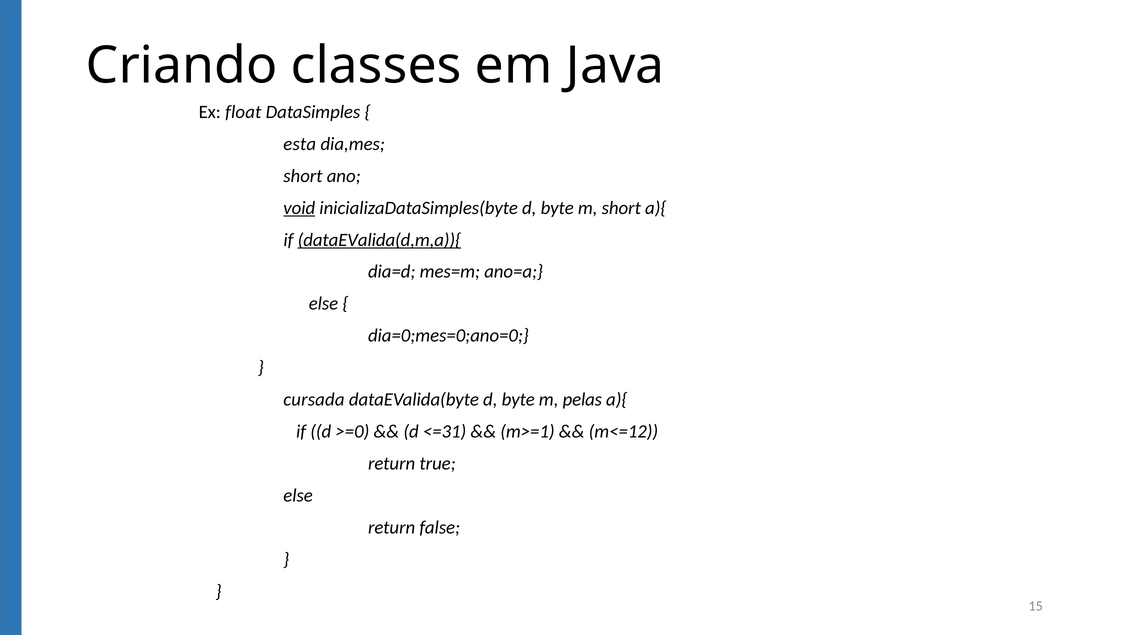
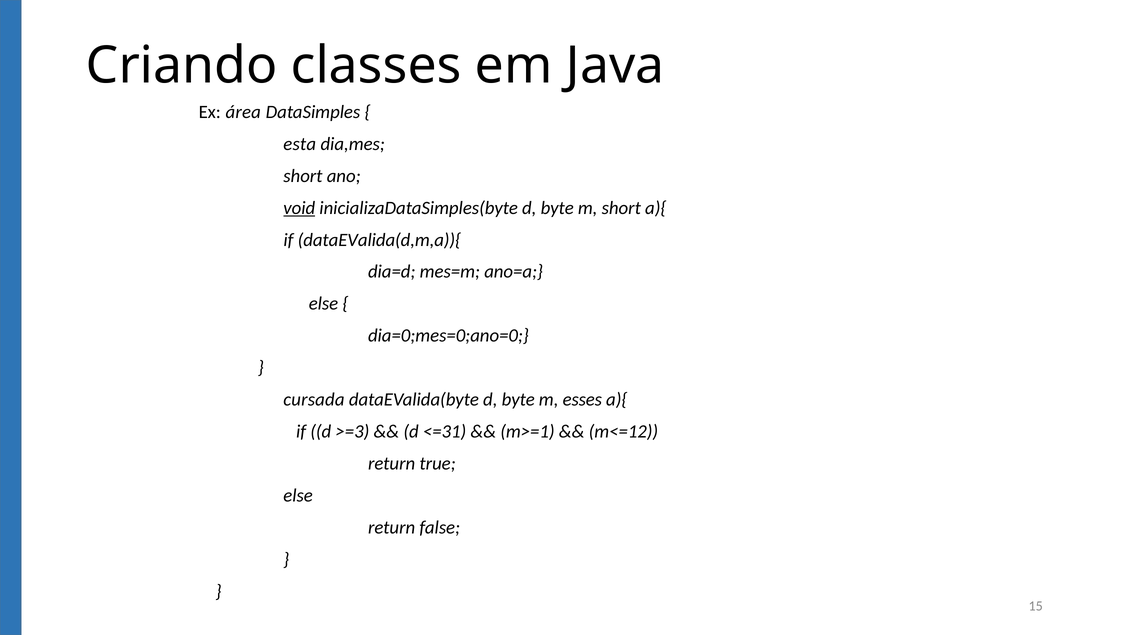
float: float -> área
dataEValida(d,m,a)){ underline: present -> none
pelas: pelas -> esses
>=0: >=0 -> >=3
